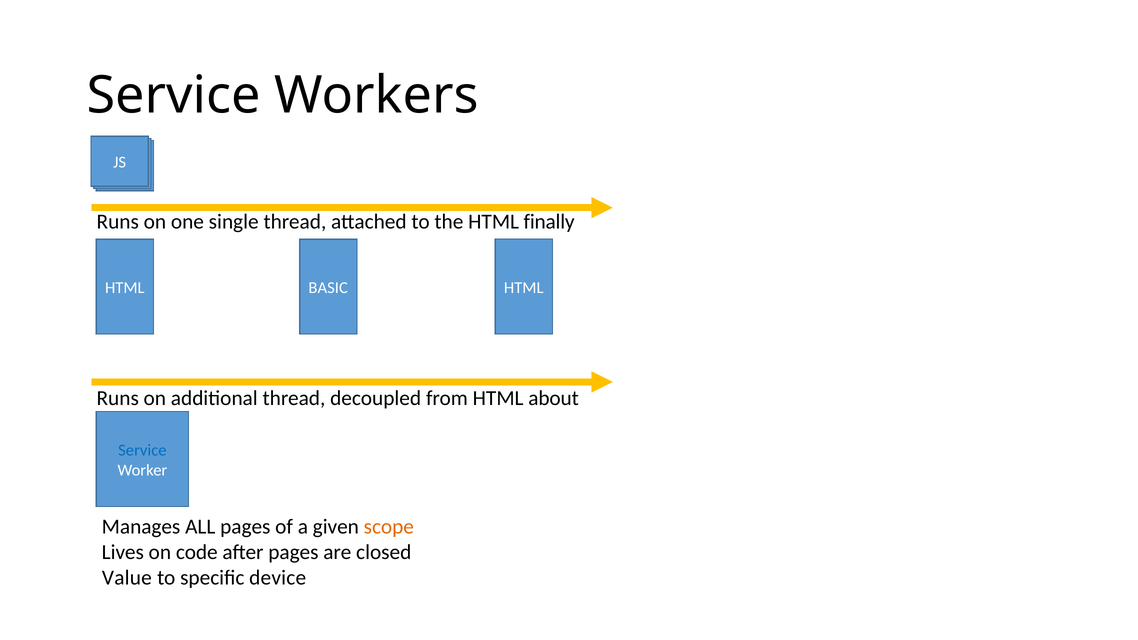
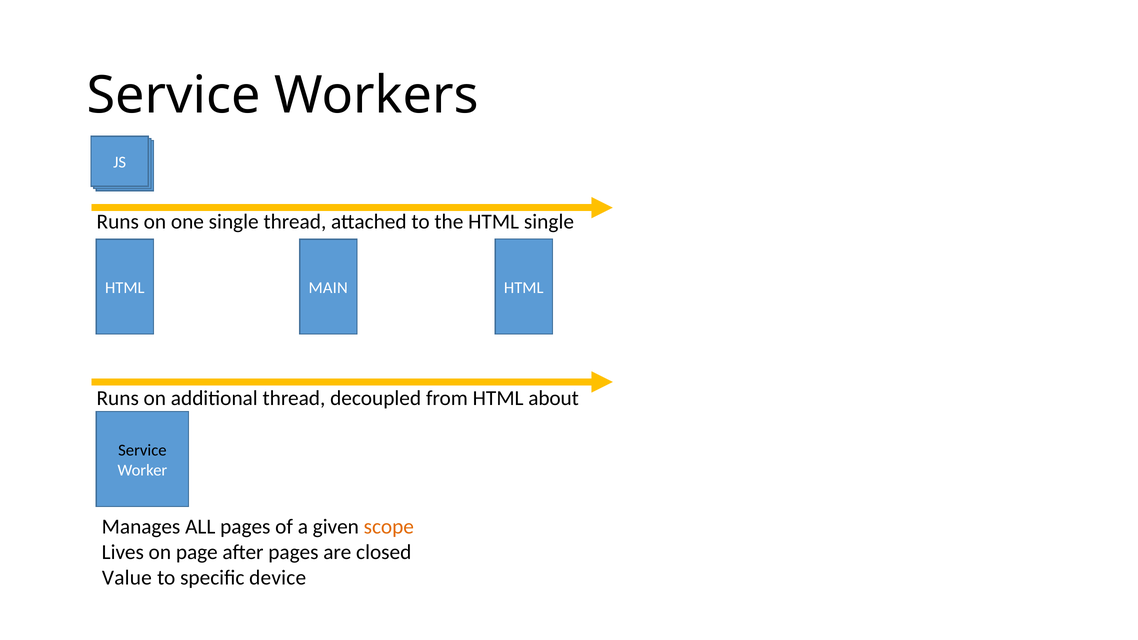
HTML finally: finally -> single
BASIC: BASIC -> MAIN
Service at (142, 450) colour: blue -> black
code: code -> page
